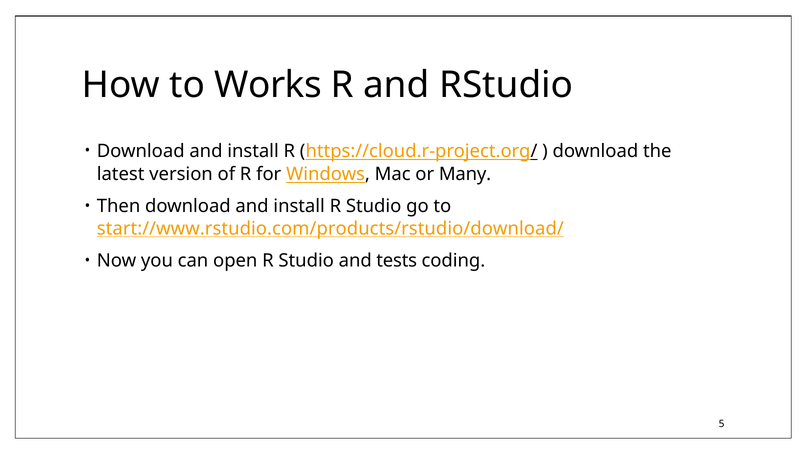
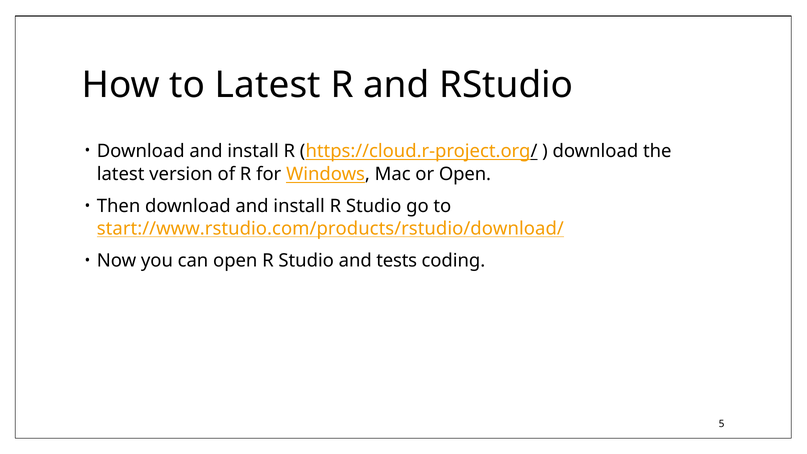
to Works: Works -> Latest
or Many: Many -> Open
